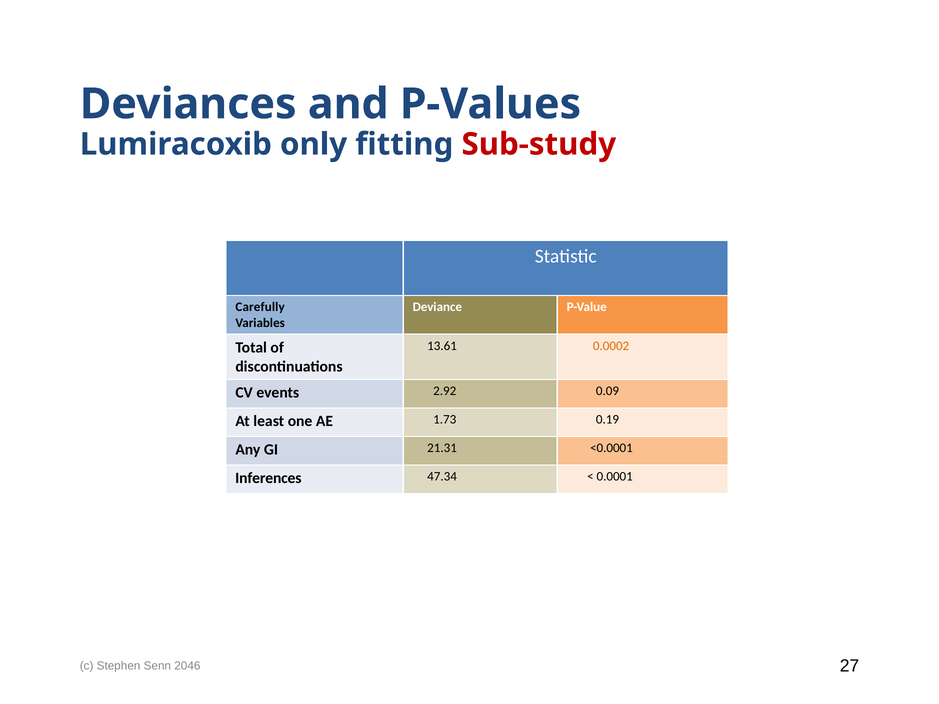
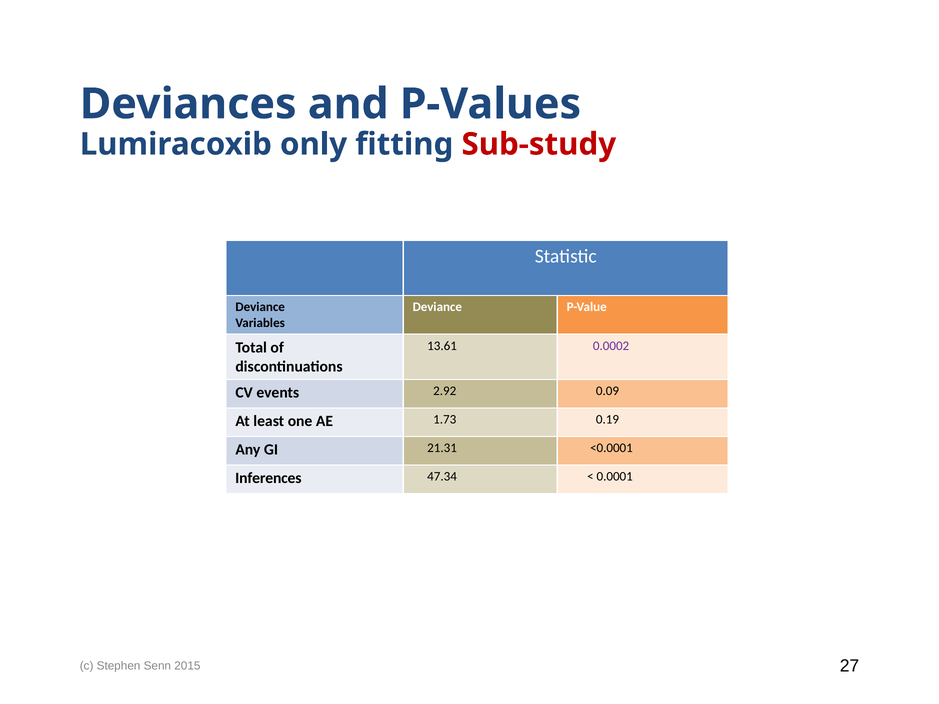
Carefully at (260, 307): Carefully -> Deviance
0.0002 colour: orange -> purple
2046: 2046 -> 2015
